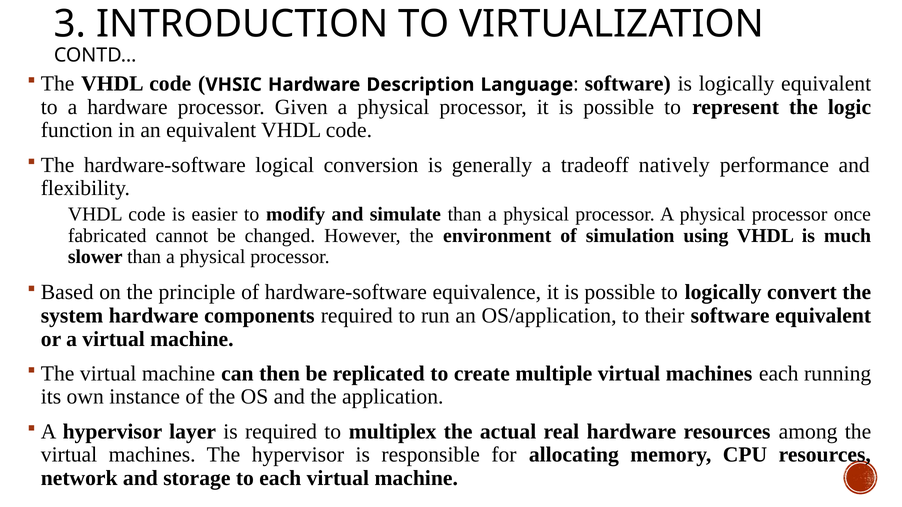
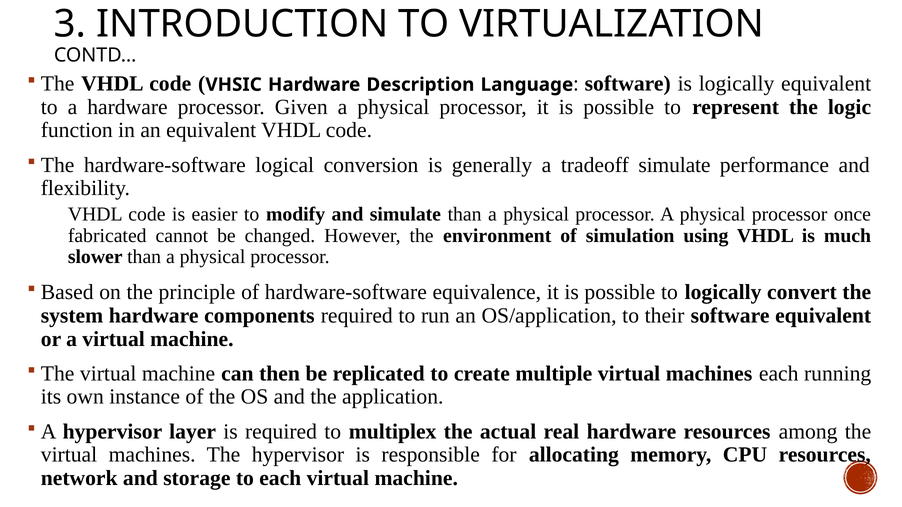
tradeoff natively: natively -> simulate
